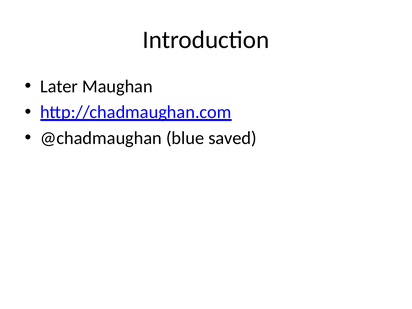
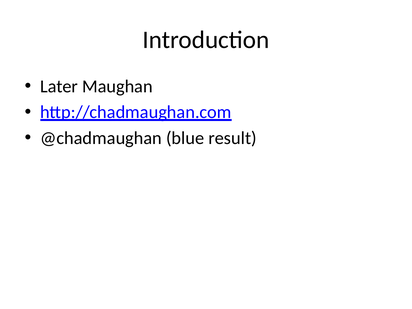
saved: saved -> result
